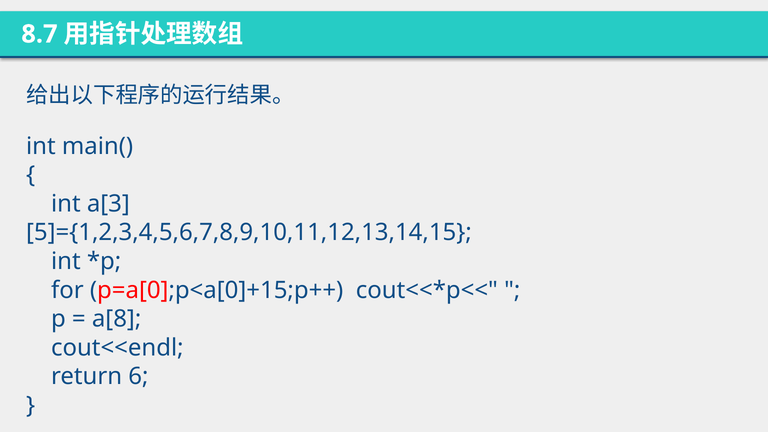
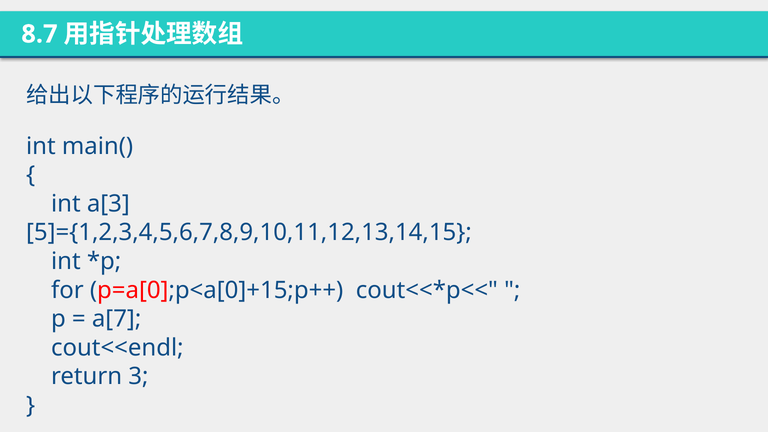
a[8: a[8 -> a[7
6: 6 -> 3
